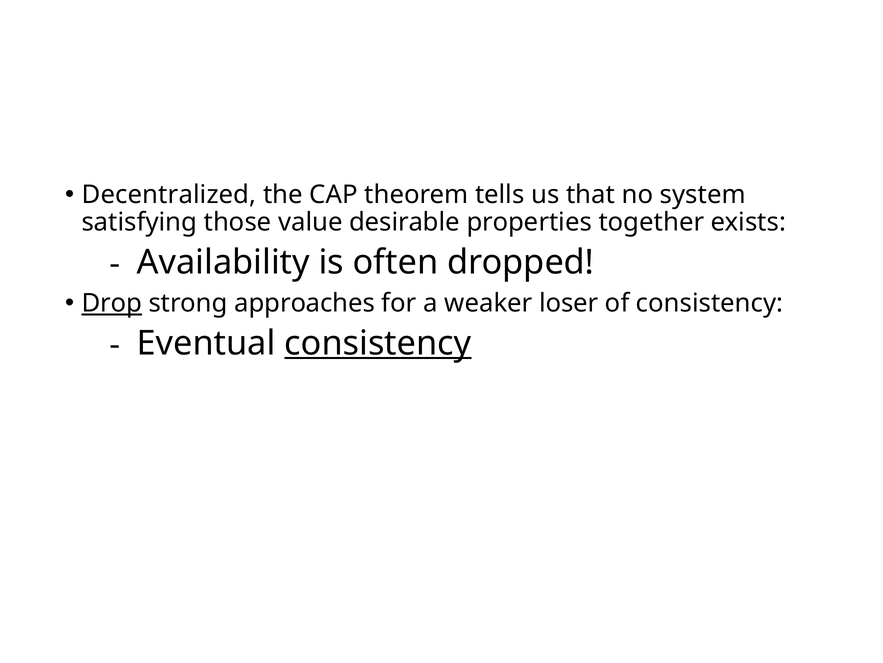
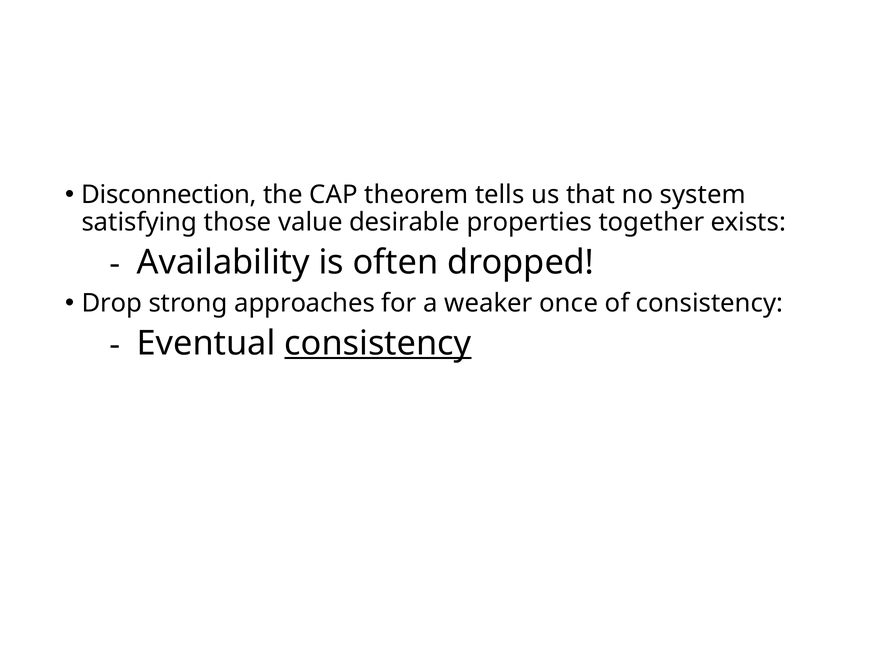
Decentralized: Decentralized -> Disconnection
Drop underline: present -> none
loser: loser -> once
